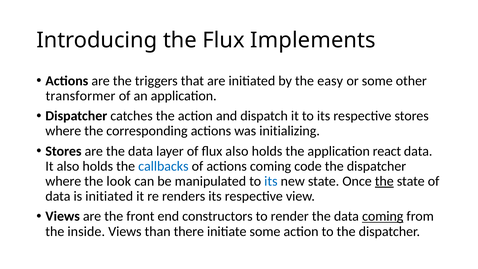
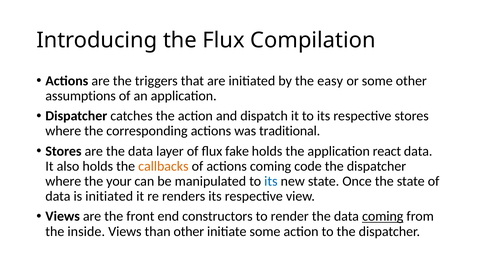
Implements: Implements -> Compilation
transformer: transformer -> assumptions
initializing: initializing -> traditional
flux also: also -> fake
callbacks colour: blue -> orange
look: look -> your
the at (384, 181) underline: present -> none
than there: there -> other
